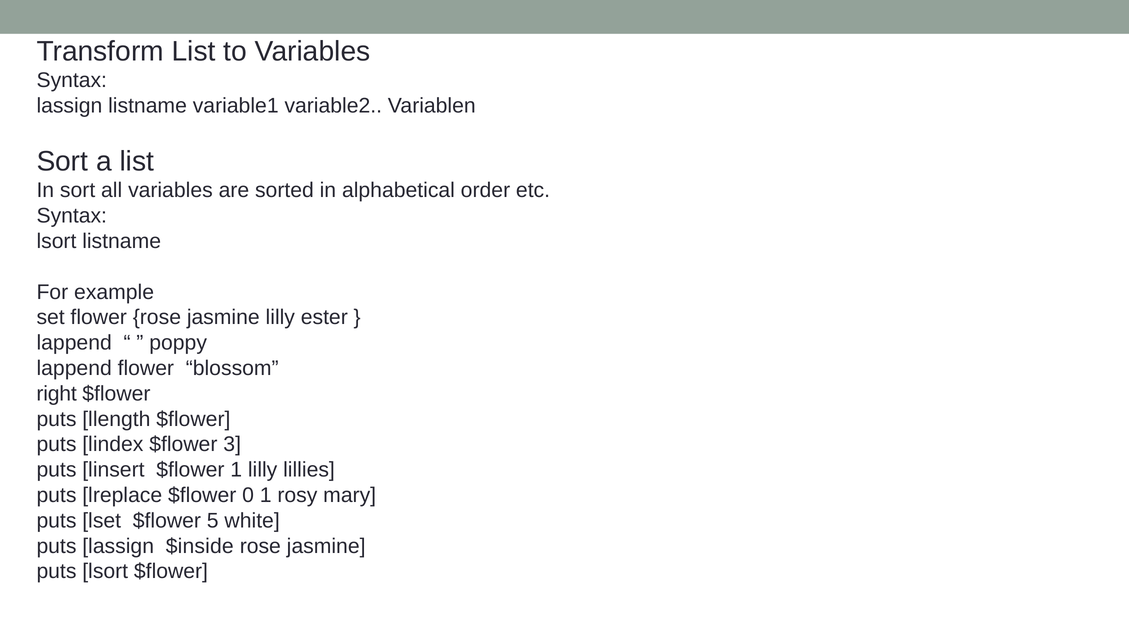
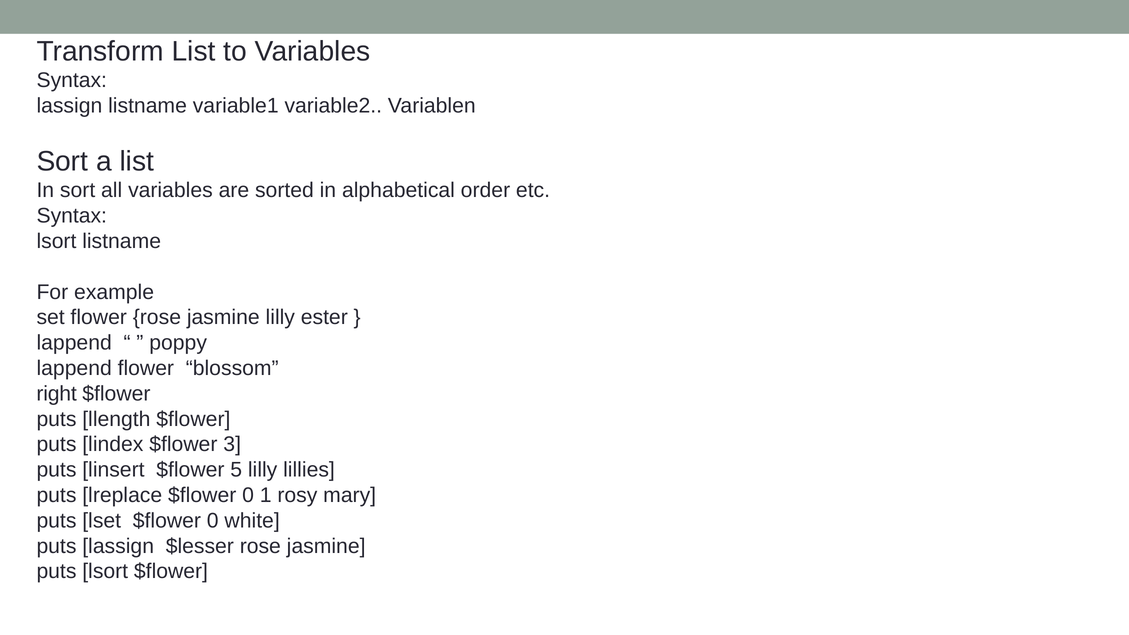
$flower 1: 1 -> 5
lset $flower 5: 5 -> 0
$inside: $inside -> $lesser
